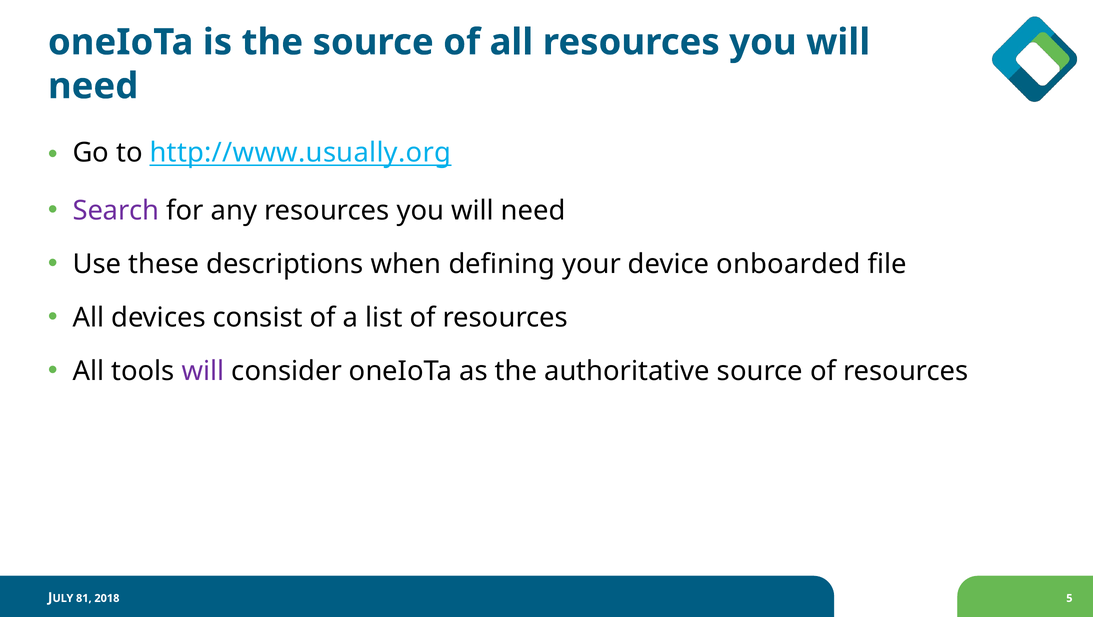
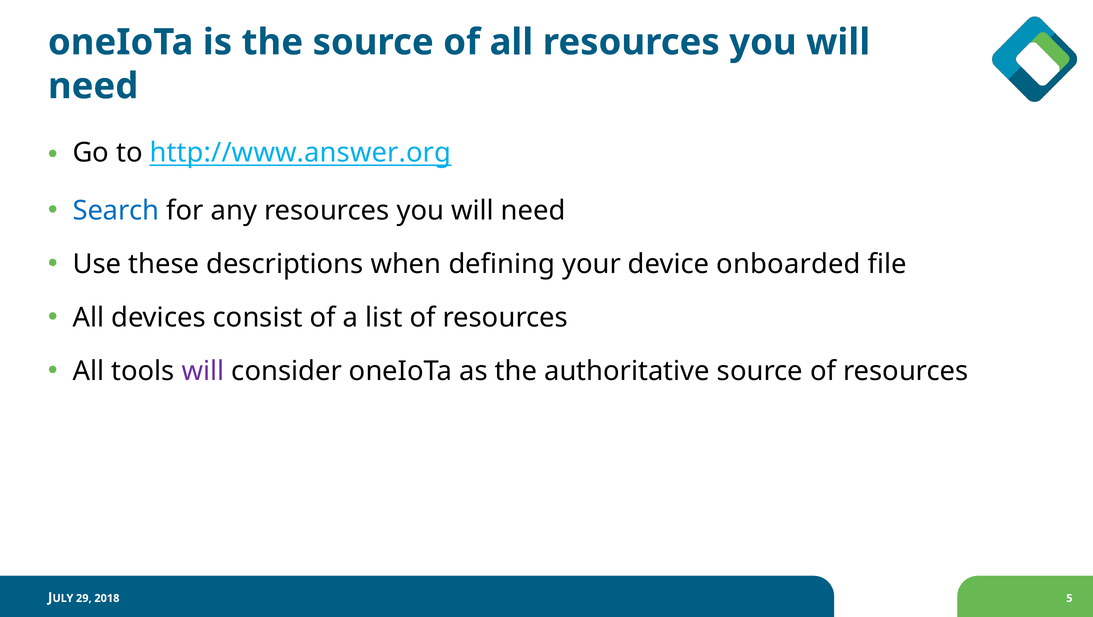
http://www.usually.org: http://www.usually.org -> http://www.answer.org
Search colour: purple -> blue
81: 81 -> 29
